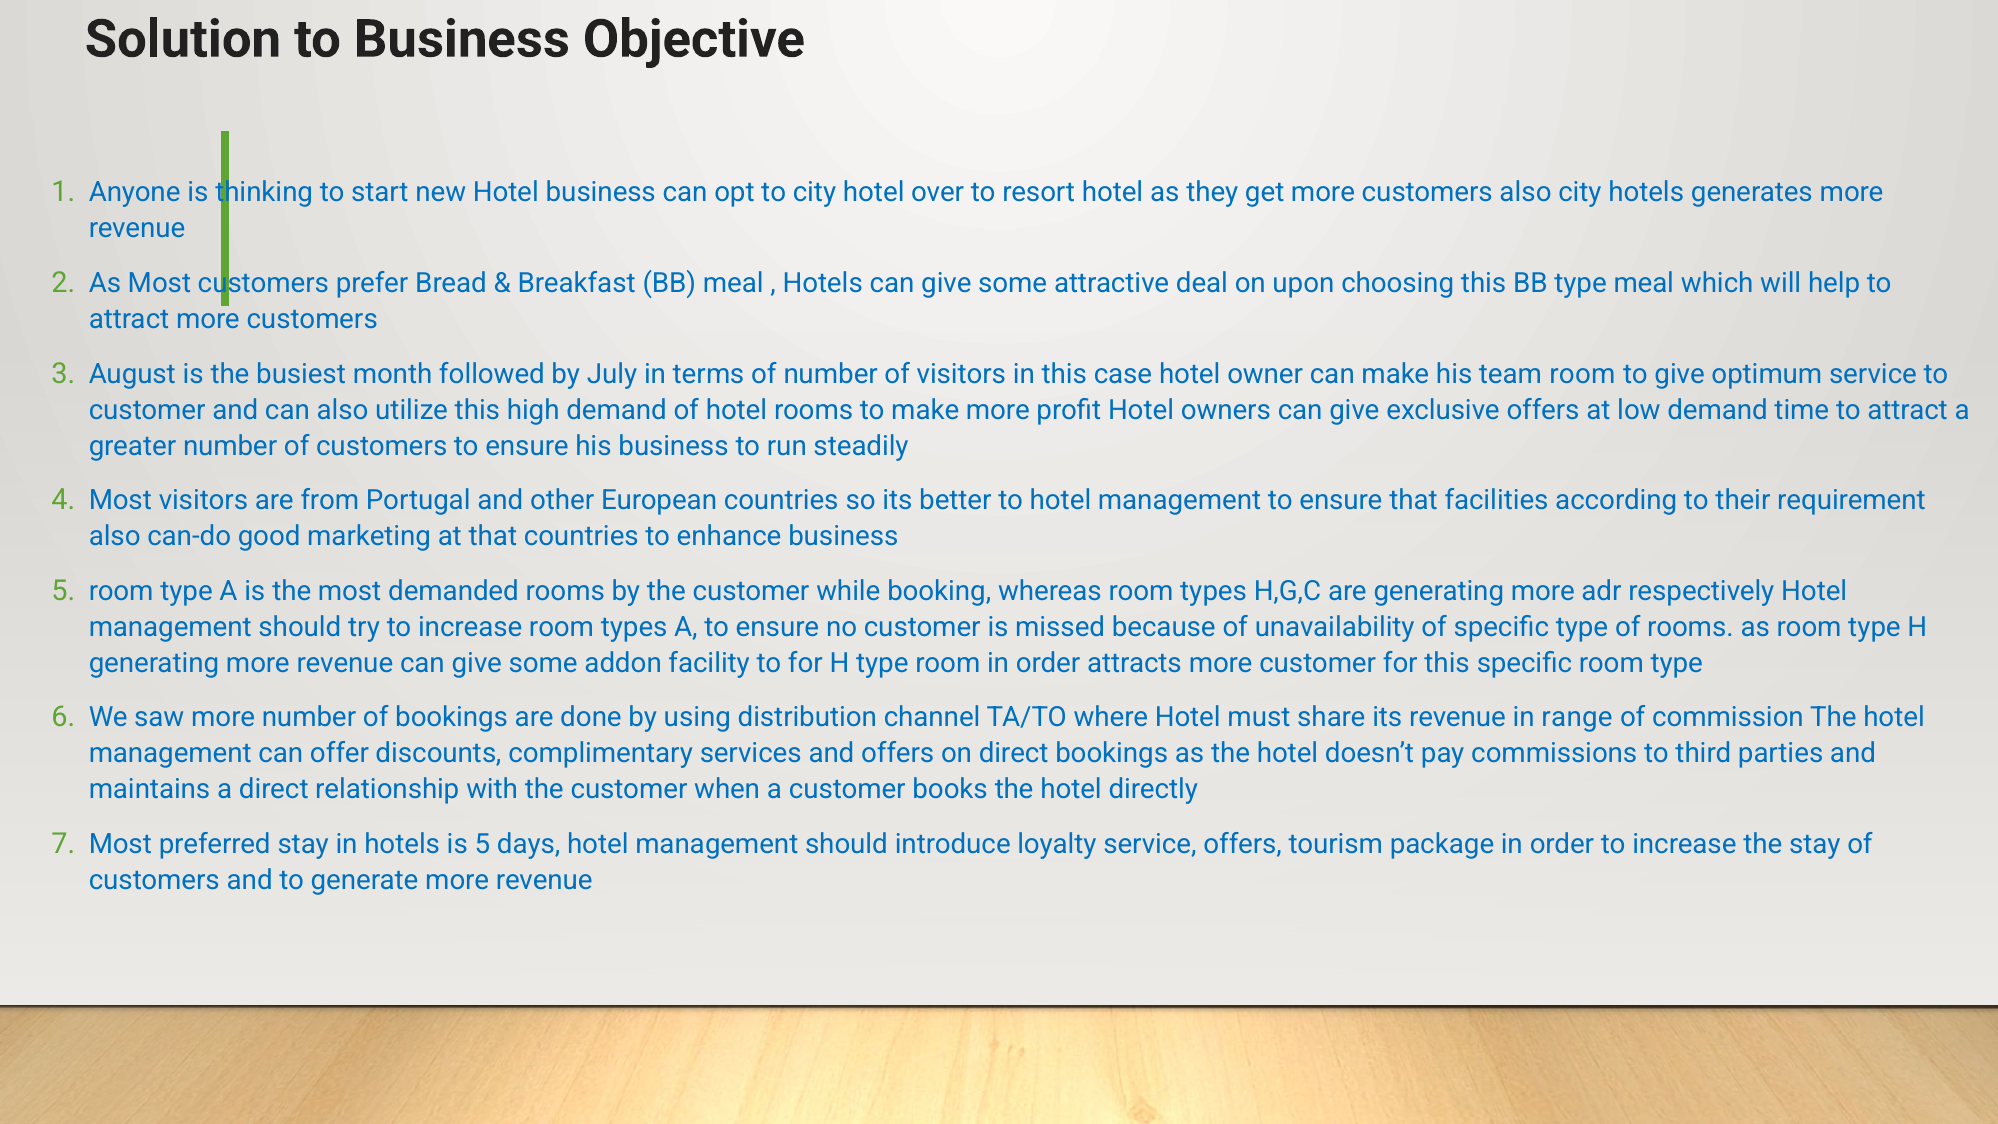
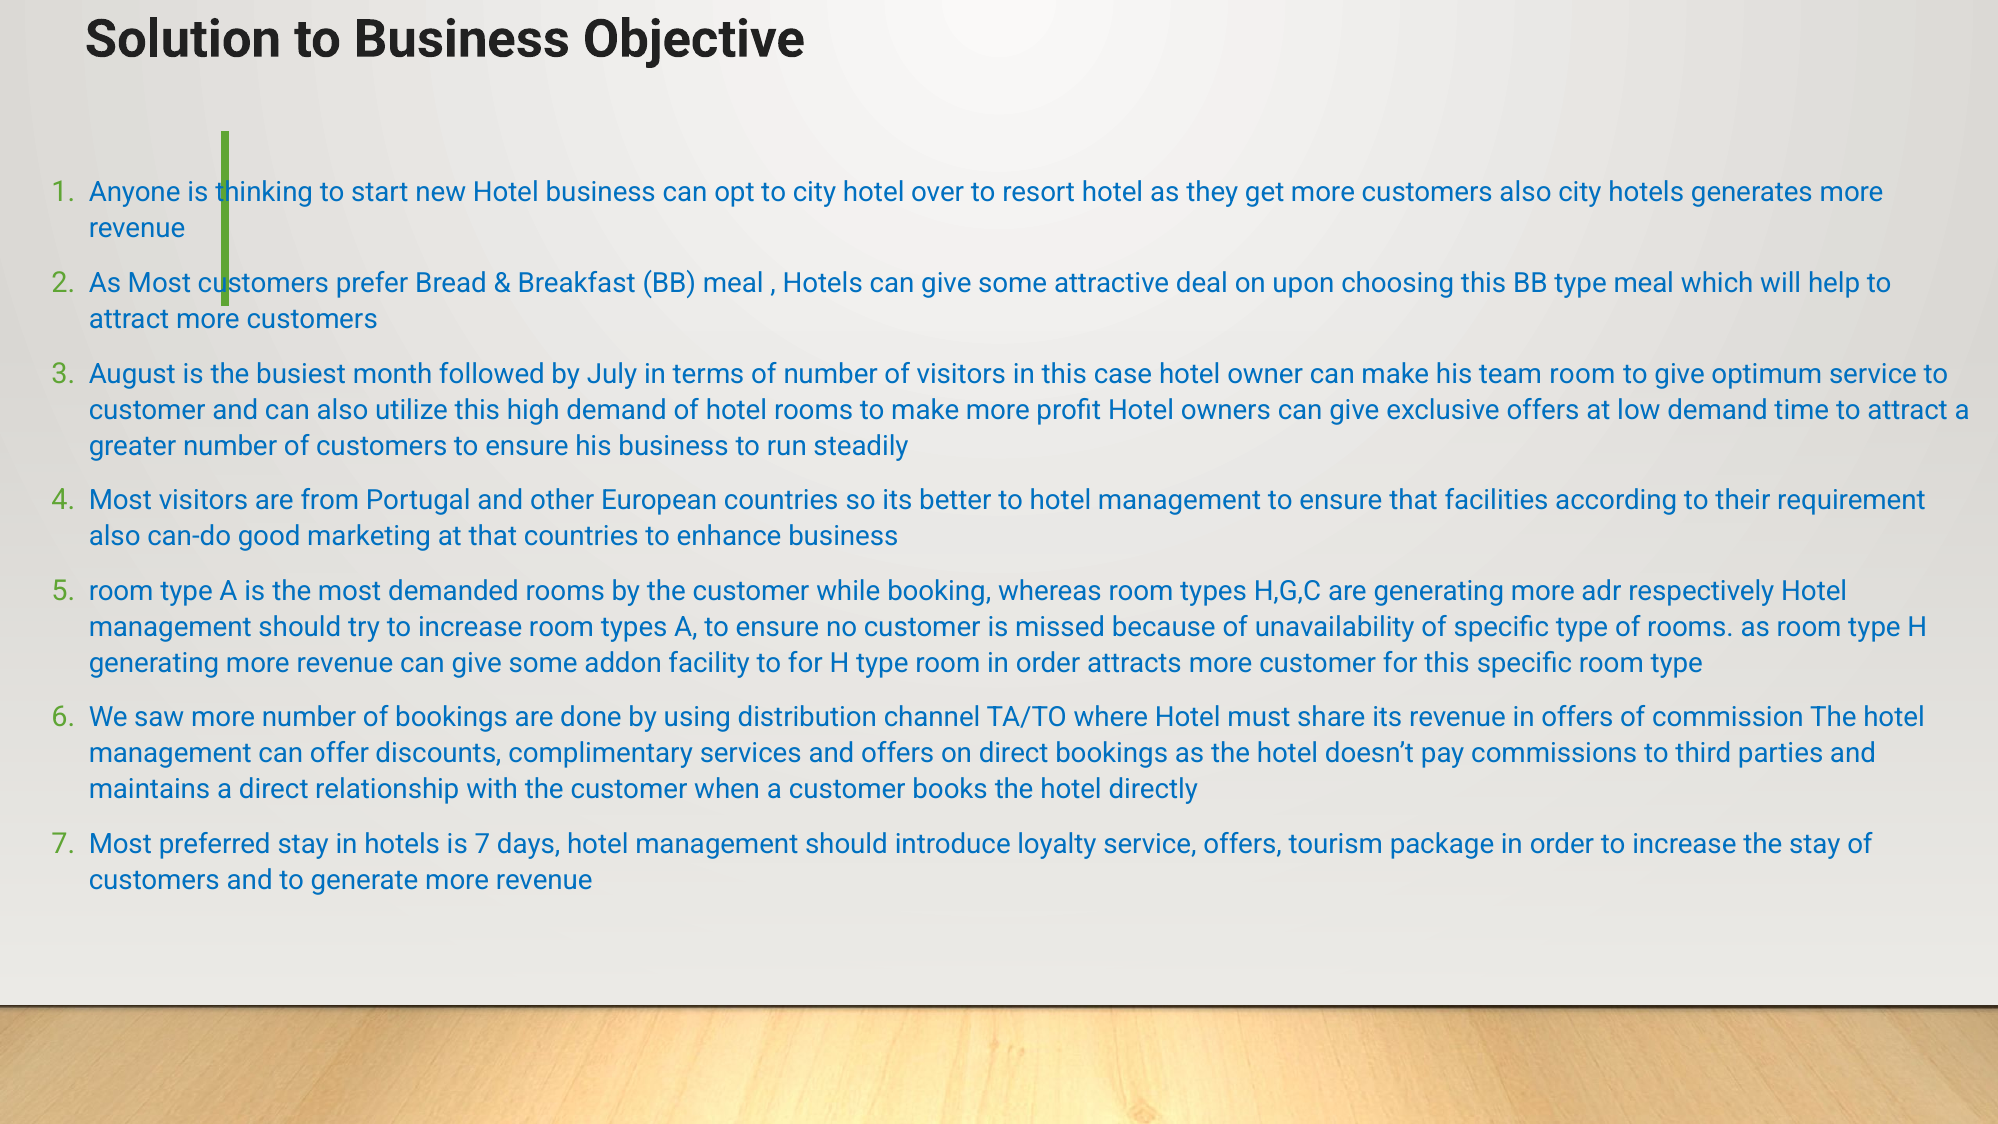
in range: range -> offers
is 5: 5 -> 7
